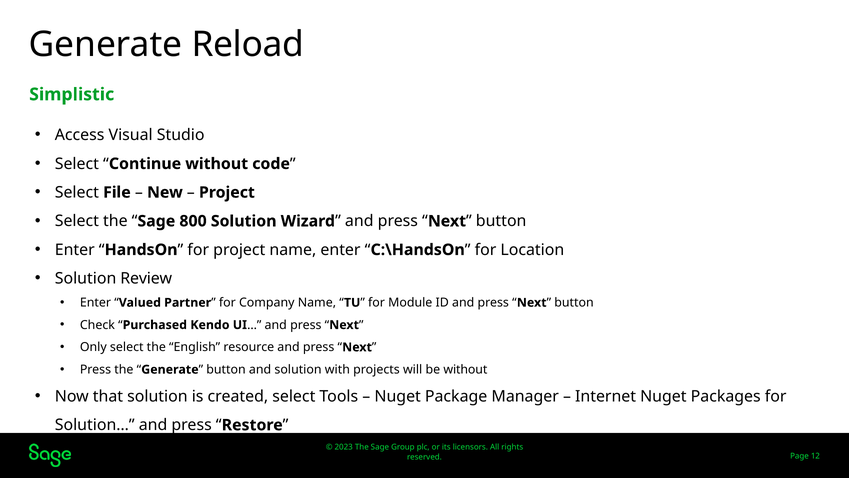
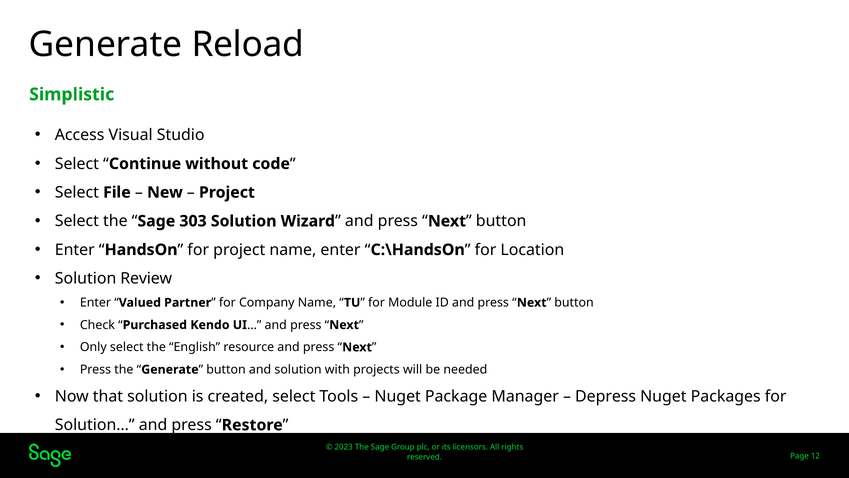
800: 800 -> 303
be without: without -> needed
Internet: Internet -> Depress
